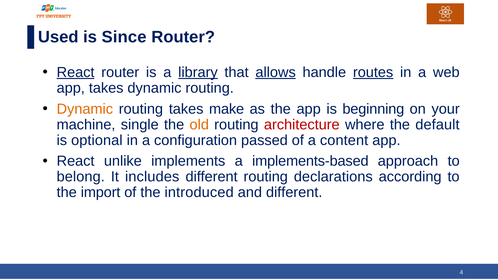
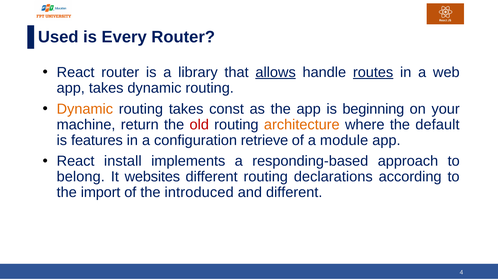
Since: Since -> Every
React at (76, 72) underline: present -> none
library underline: present -> none
make: make -> const
single: single -> return
old colour: orange -> red
architecture colour: red -> orange
optional: optional -> features
passed: passed -> retrieve
content: content -> module
unlike: unlike -> install
implements-based: implements-based -> responding-based
includes: includes -> websites
